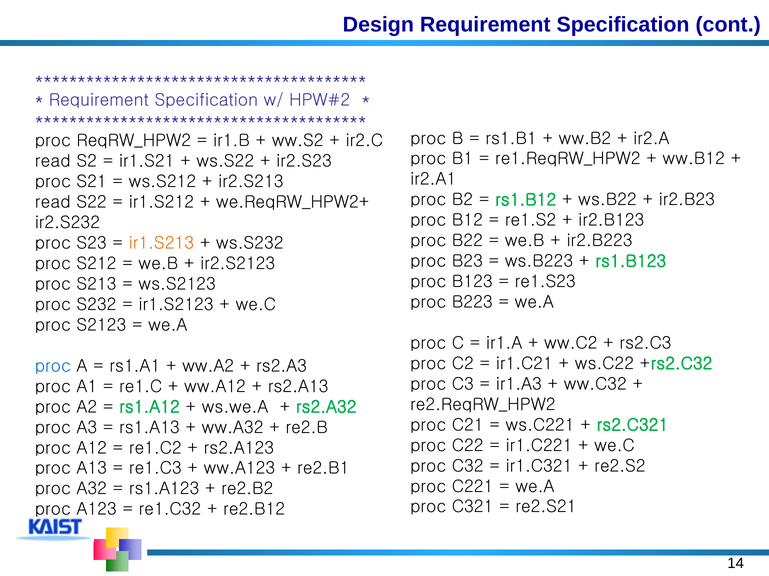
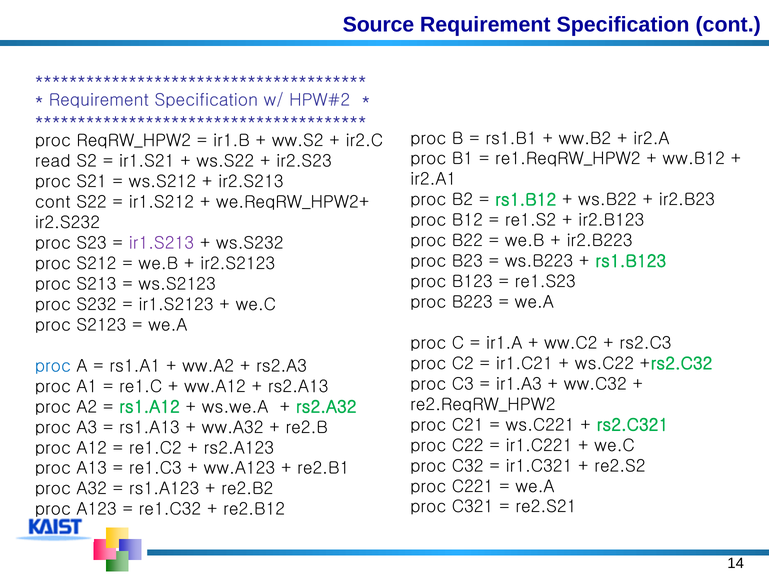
Design: Design -> Source
read at (53, 203): read -> cont
ir1.S213 colour: orange -> purple
